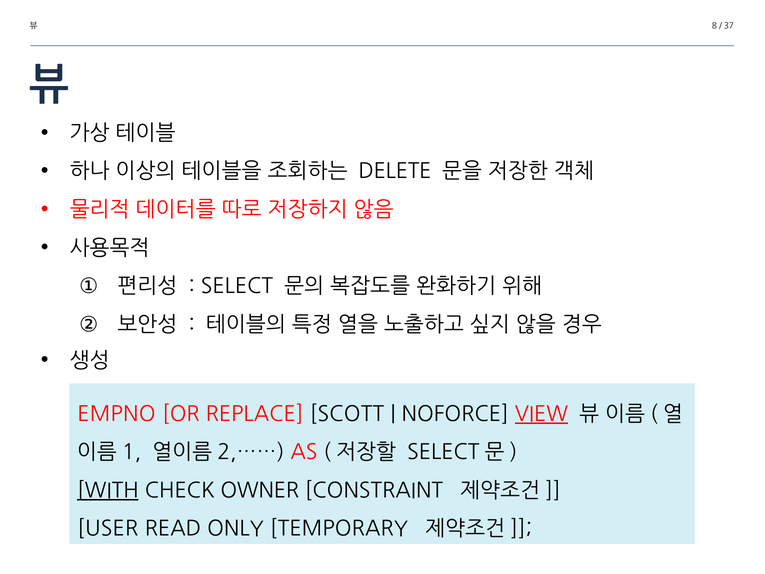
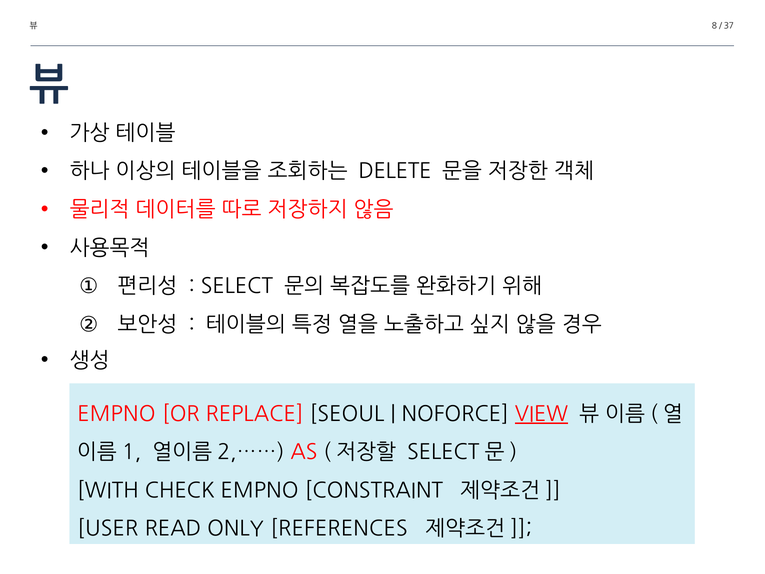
SCOTT: SCOTT -> SEOUL
WITH underline: present -> none
CHECK OWNER: OWNER -> EMPNO
TEMPORARY: TEMPORARY -> REFERENCES
